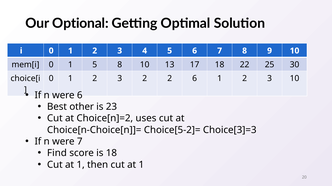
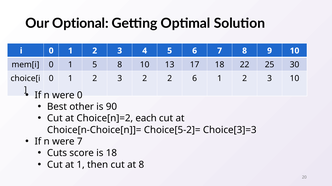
were 6: 6 -> 0
23: 23 -> 90
uses: uses -> each
Find: Find -> Cuts
then cut at 1: 1 -> 8
